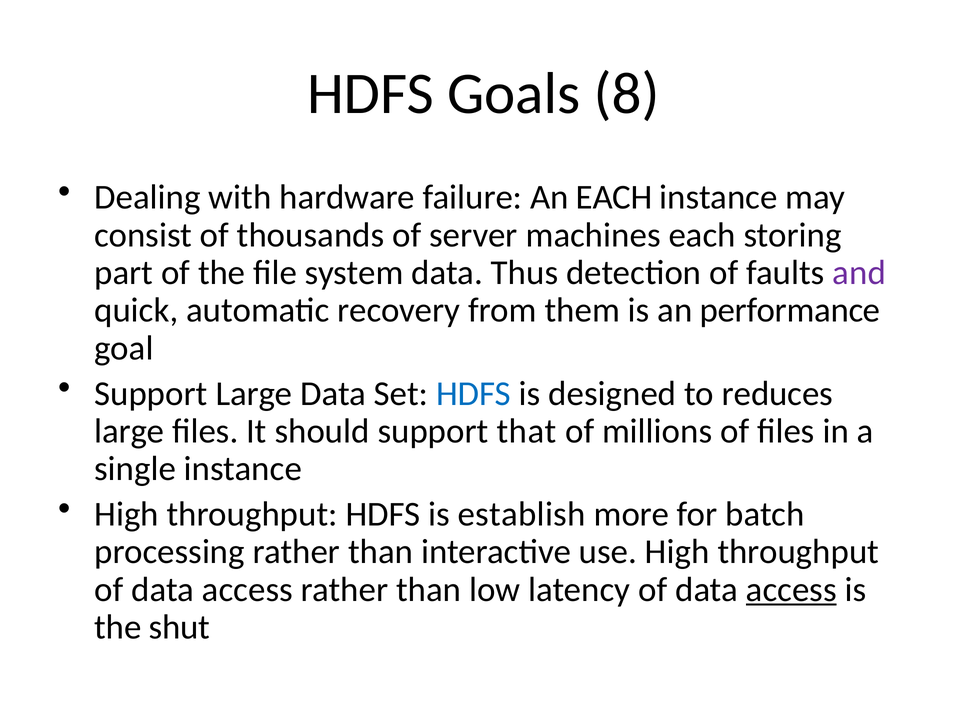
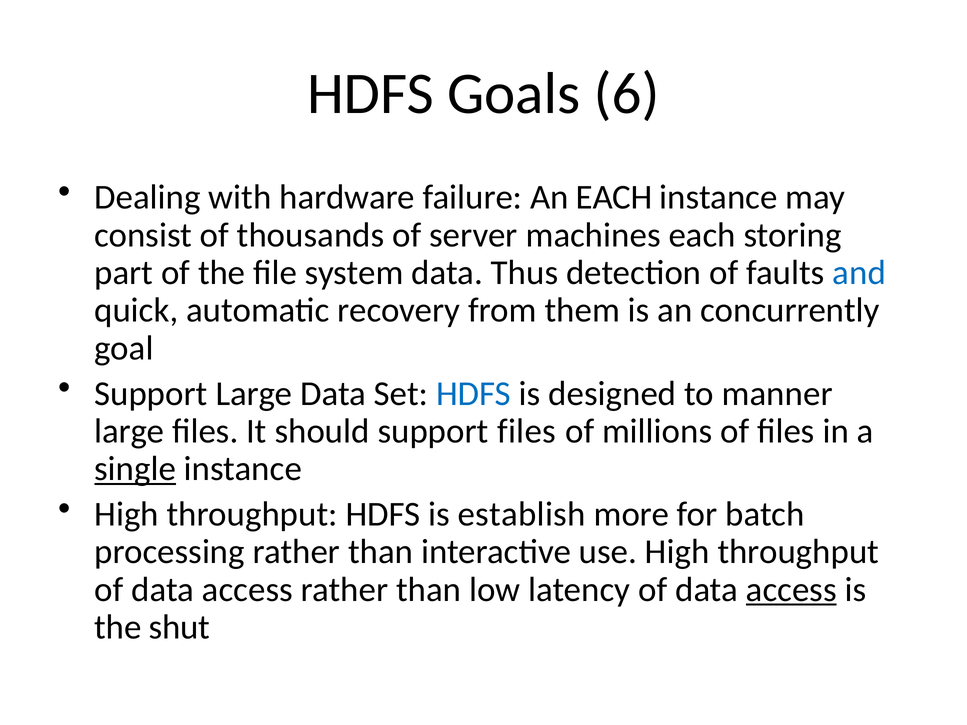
8: 8 -> 6
and colour: purple -> blue
performance: performance -> concurrently
reduces: reduces -> manner
support that: that -> files
single underline: none -> present
